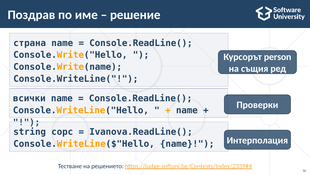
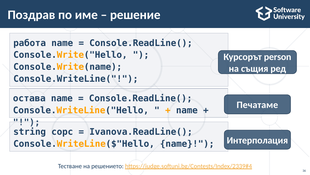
страна: страна -> работа
всички: всички -> остава
Проверки: Проверки -> Печатаме
